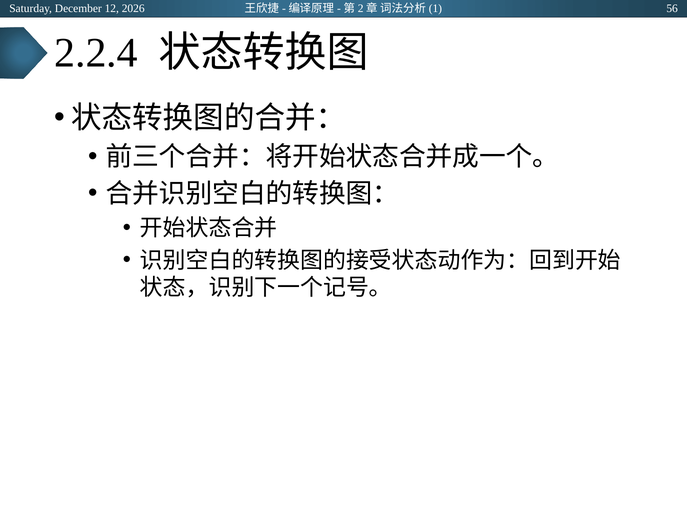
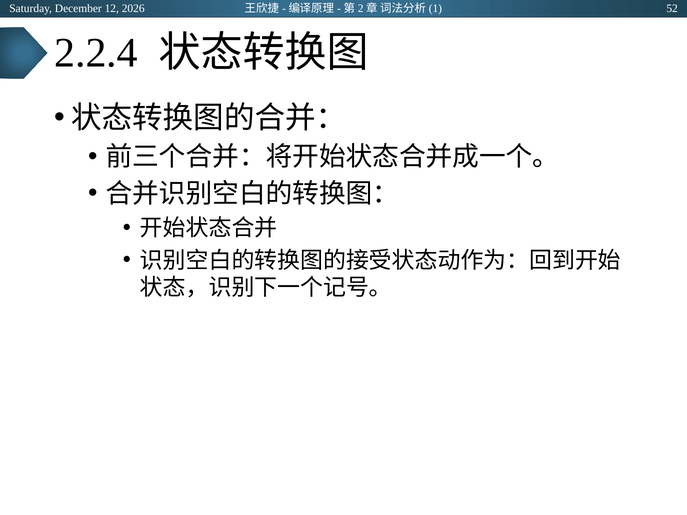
56: 56 -> 52
